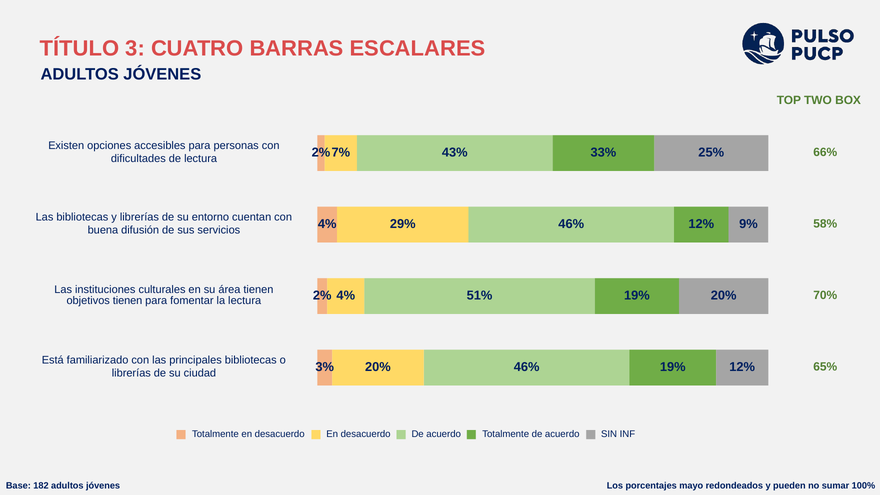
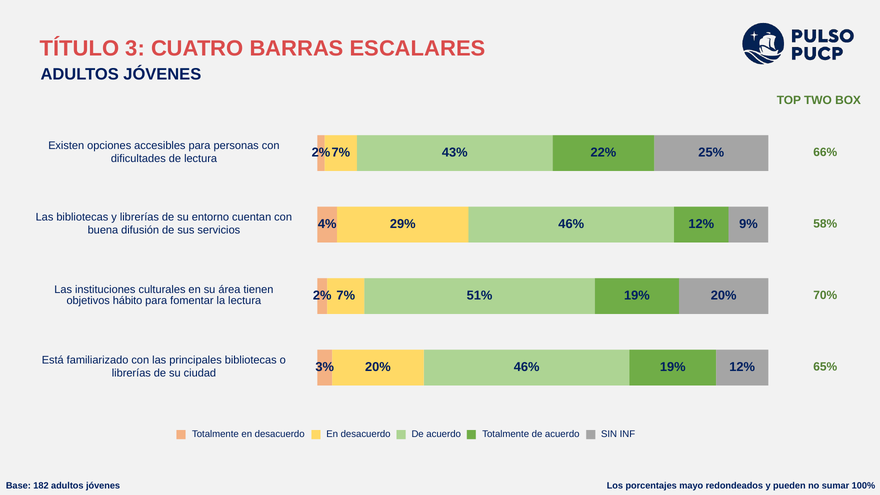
33%: 33% -> 22%
2% 4%: 4% -> 7%
objetivos tienen: tienen -> hábito
